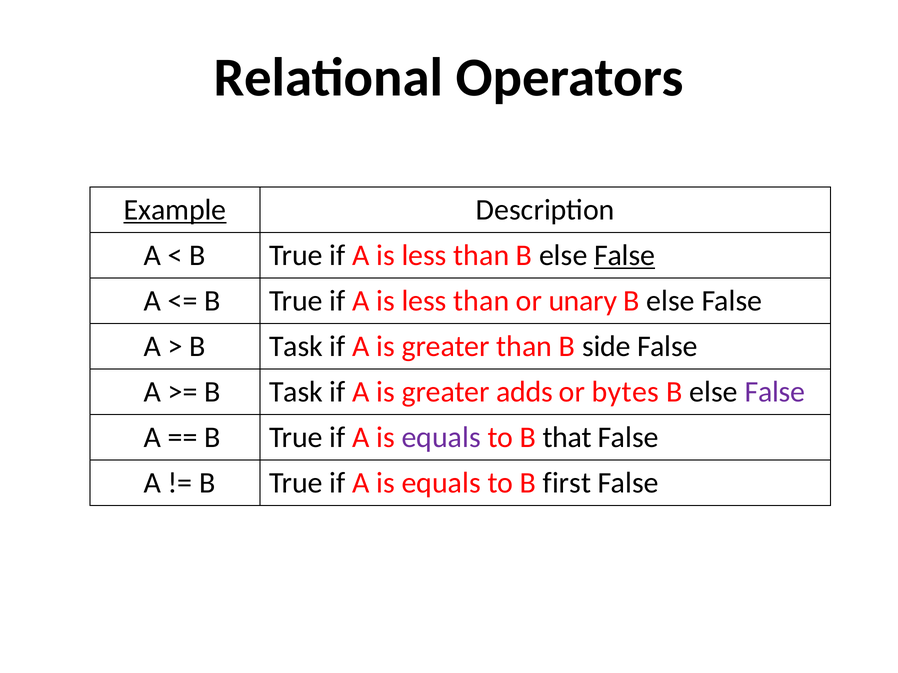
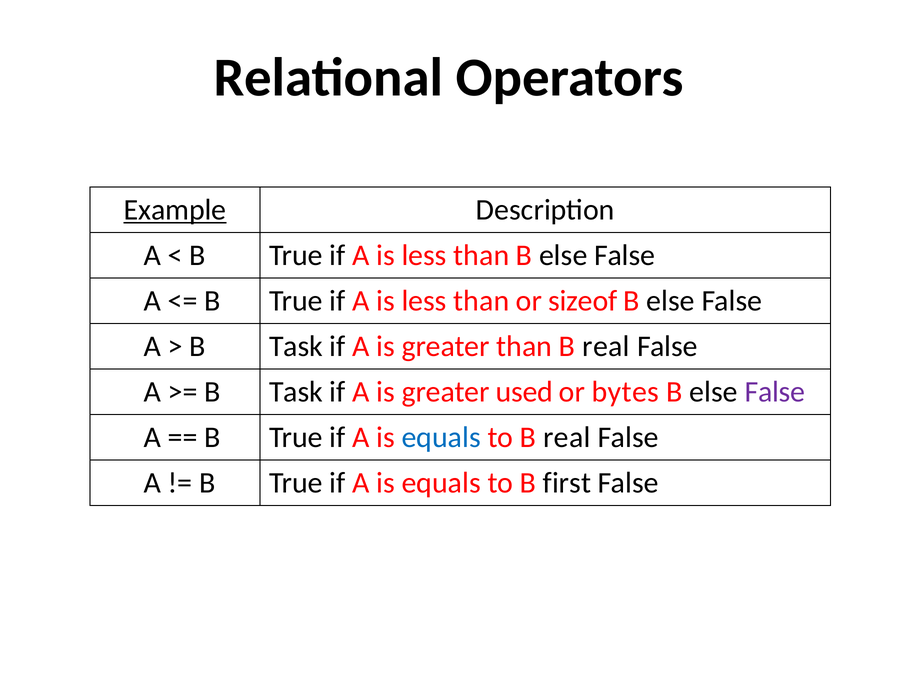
False at (625, 256) underline: present -> none
unary: unary -> sizeof
than B side: side -> real
adds: adds -> used
equals at (441, 438) colour: purple -> blue
to B that: that -> real
